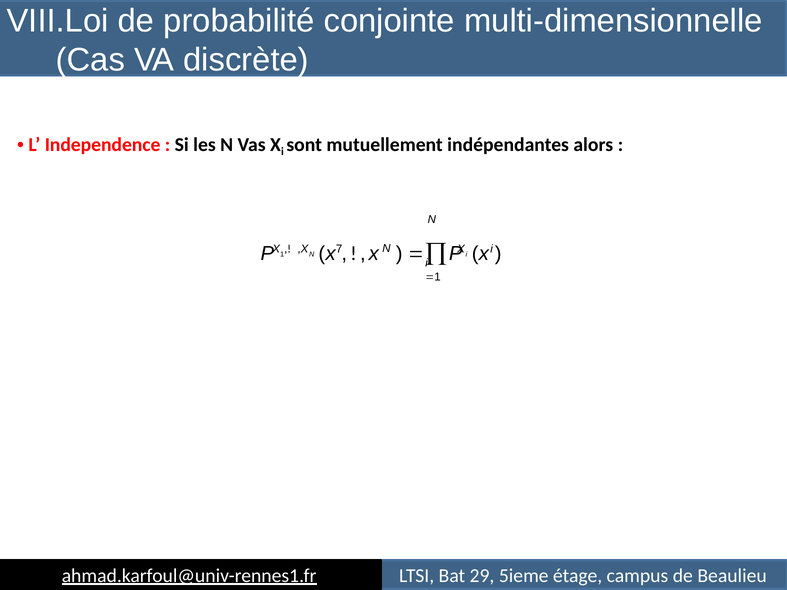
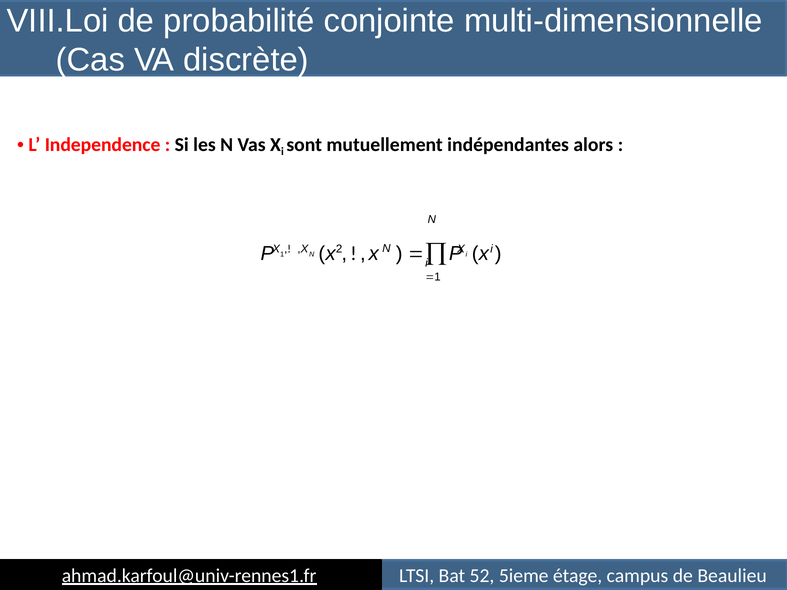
7: 7 -> 2
29: 29 -> 52
